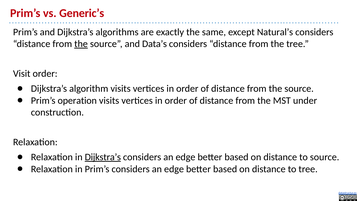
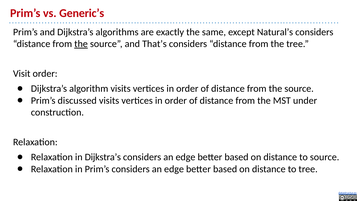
Data’s: Data’s -> That’s
operation: operation -> discussed
Dijkstra’s at (103, 157) underline: present -> none
